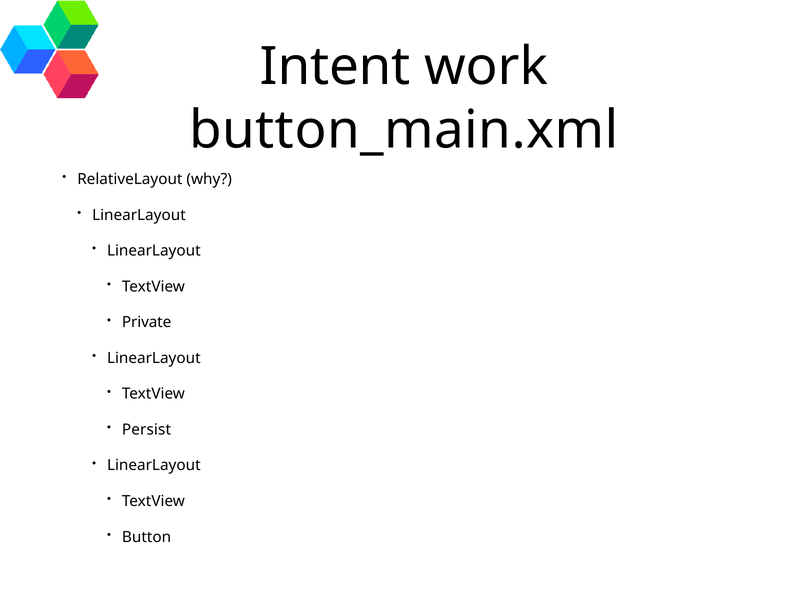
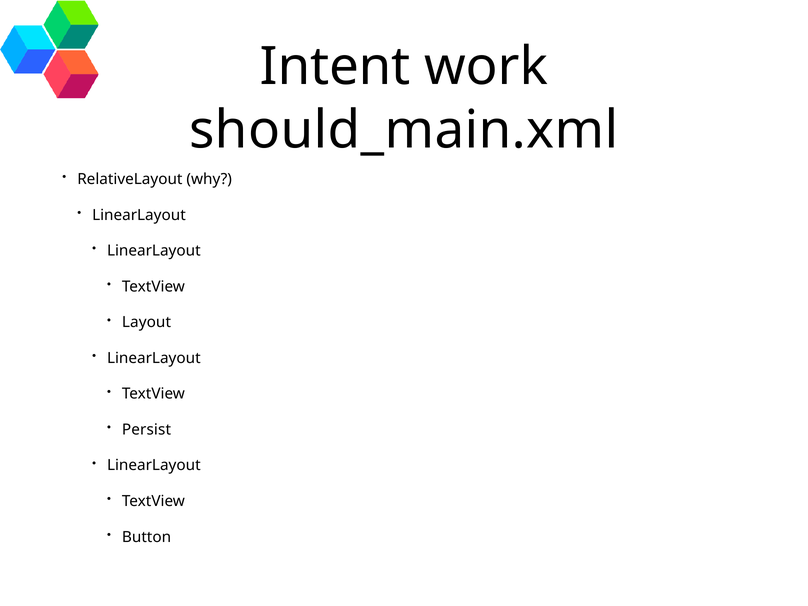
button_main.xml: button_main.xml -> should_main.xml
Private: Private -> Layout
